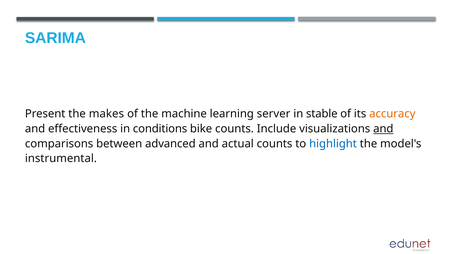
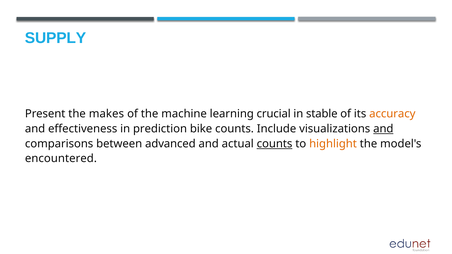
SARIMA: SARIMA -> SUPPLY
server: server -> crucial
conditions: conditions -> prediction
counts at (275, 144) underline: none -> present
highlight colour: blue -> orange
instrumental: instrumental -> encountered
